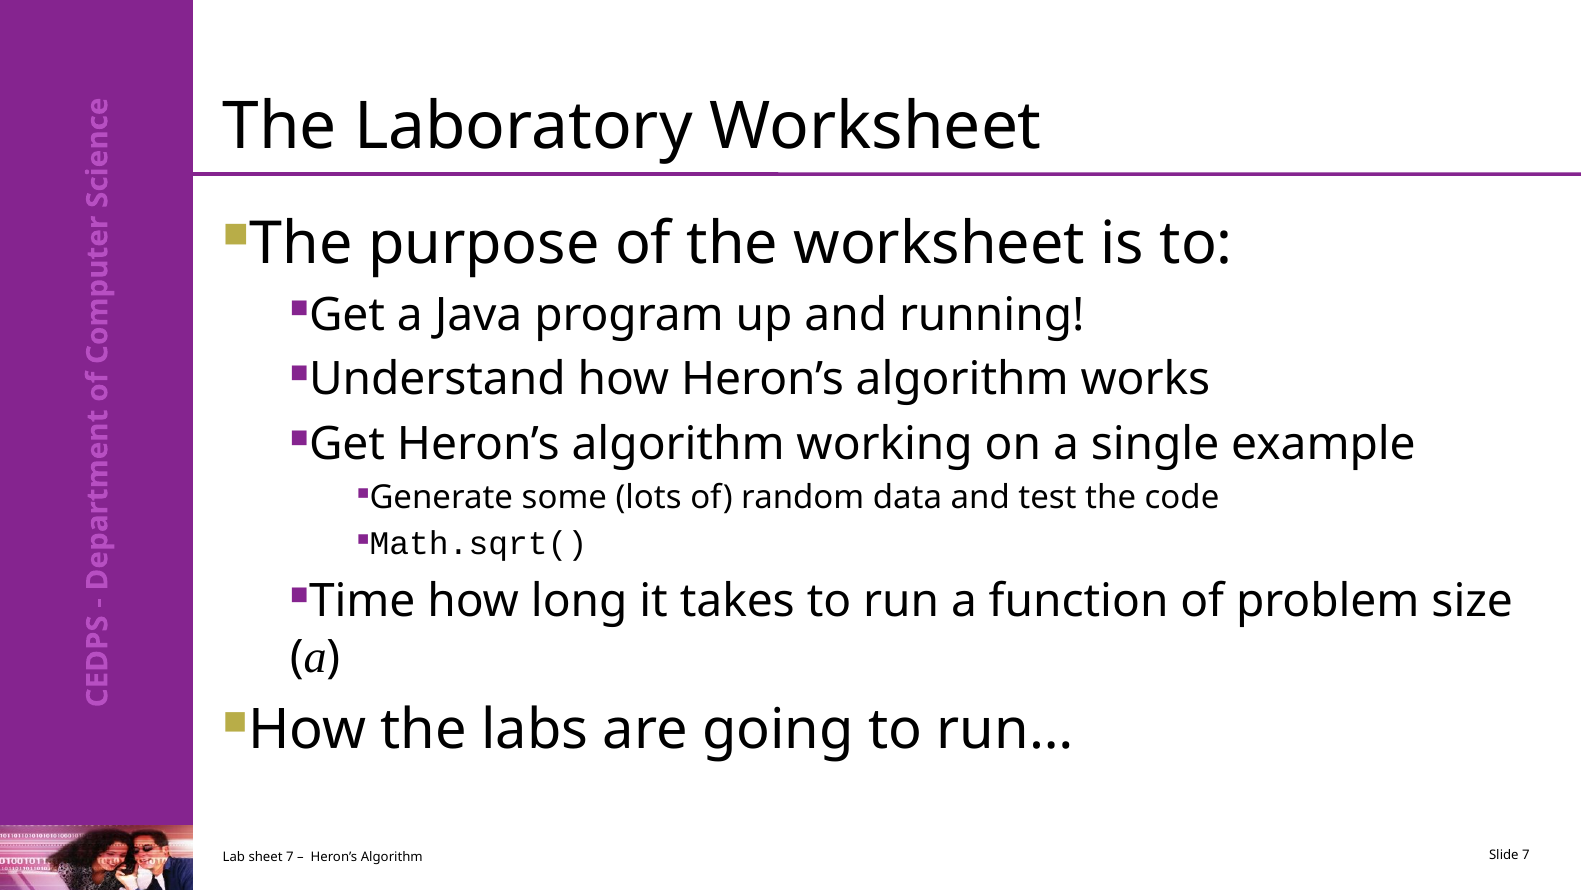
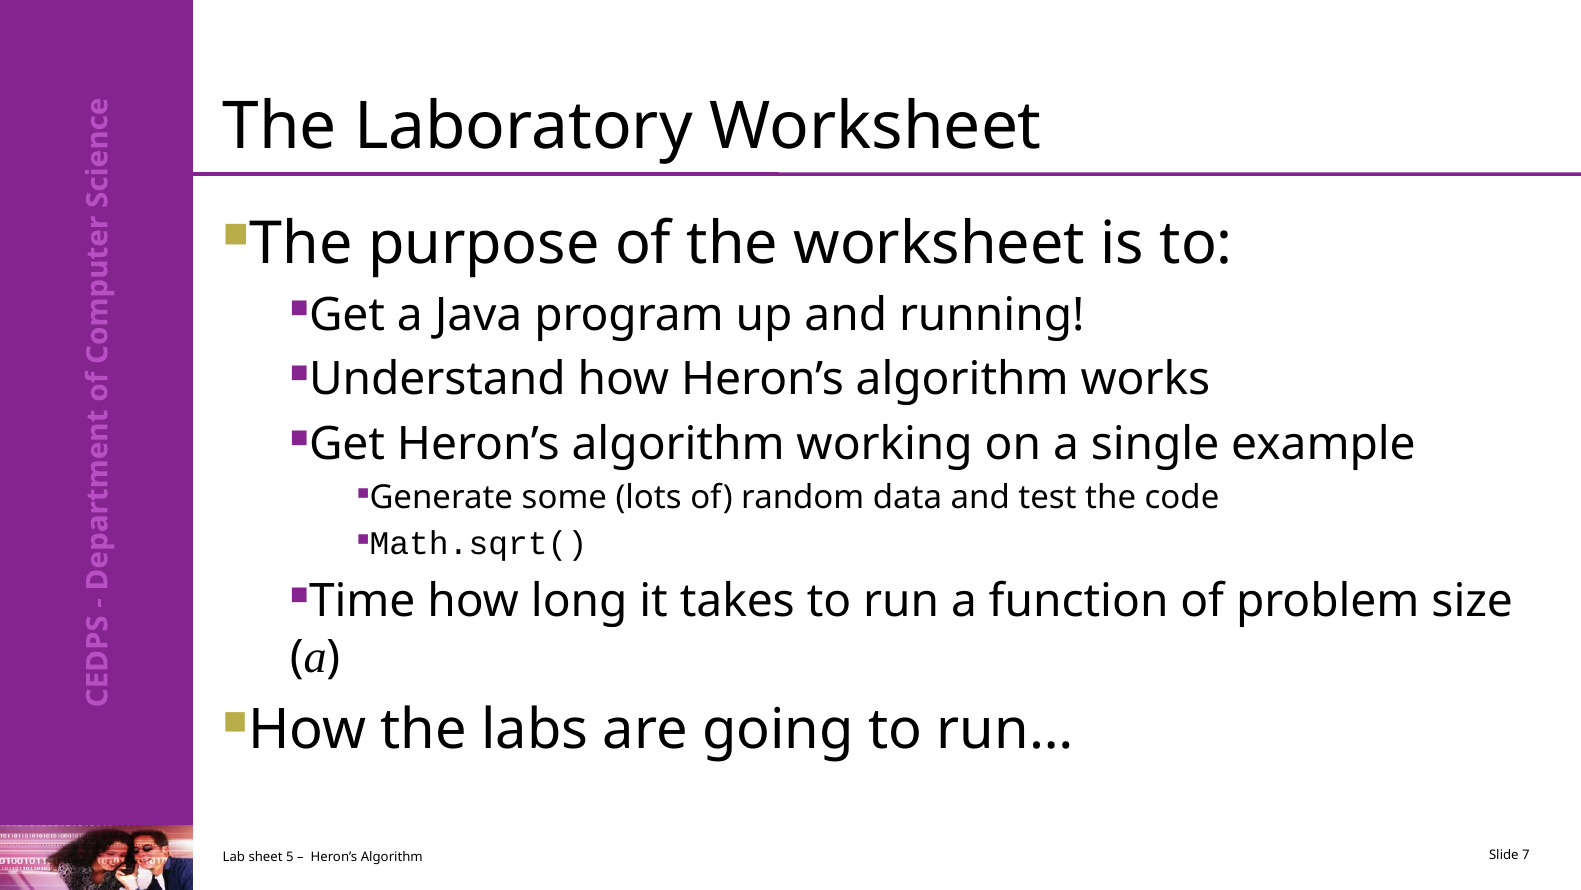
sheet 7: 7 -> 5
